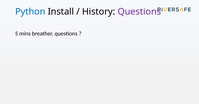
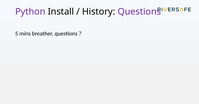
Python colour: blue -> purple
